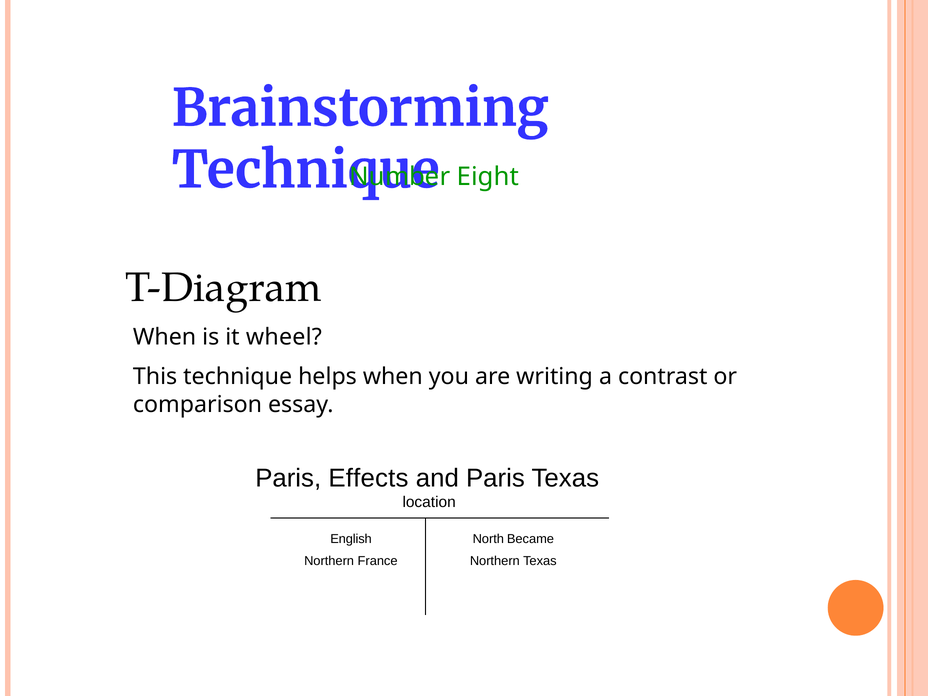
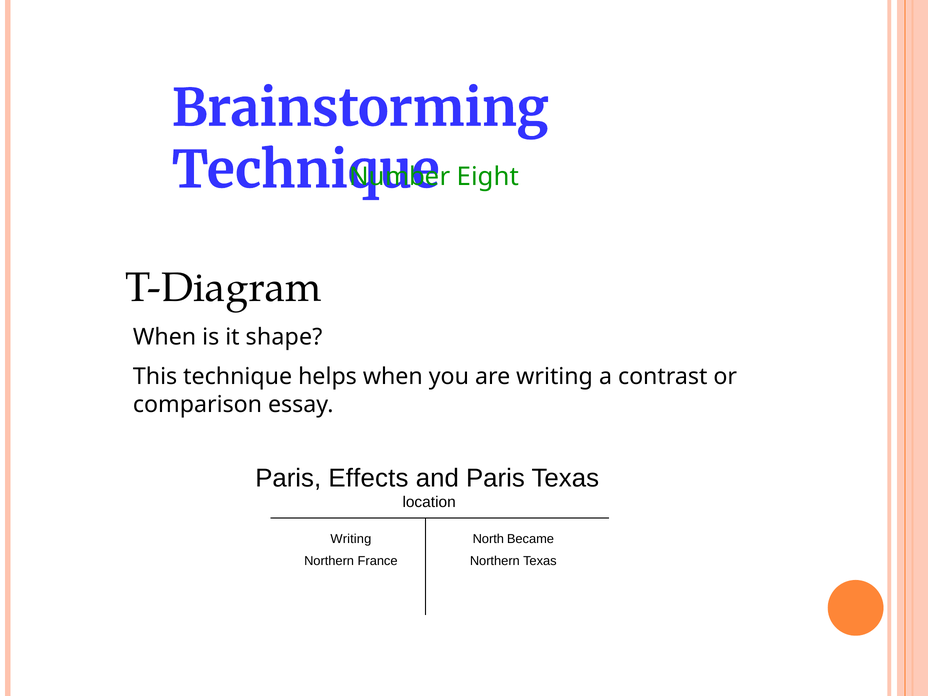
wheel: wheel -> shape
English at (351, 539): English -> Writing
